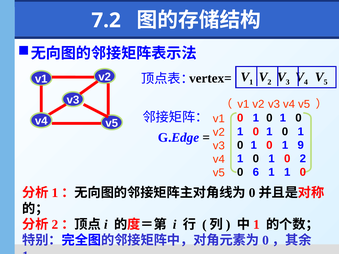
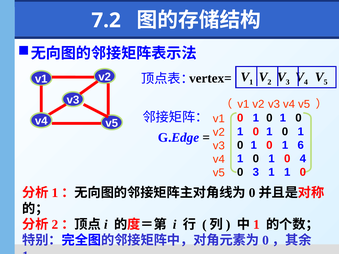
9: 9 -> 6
0 2: 2 -> 4
0 6: 6 -> 3
